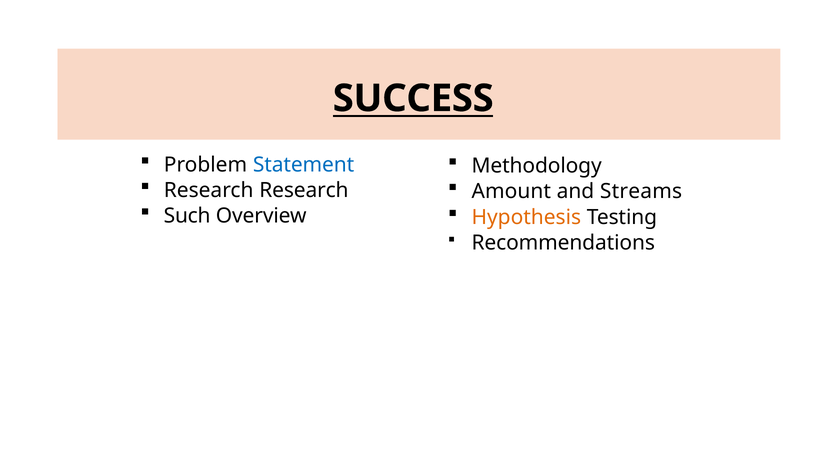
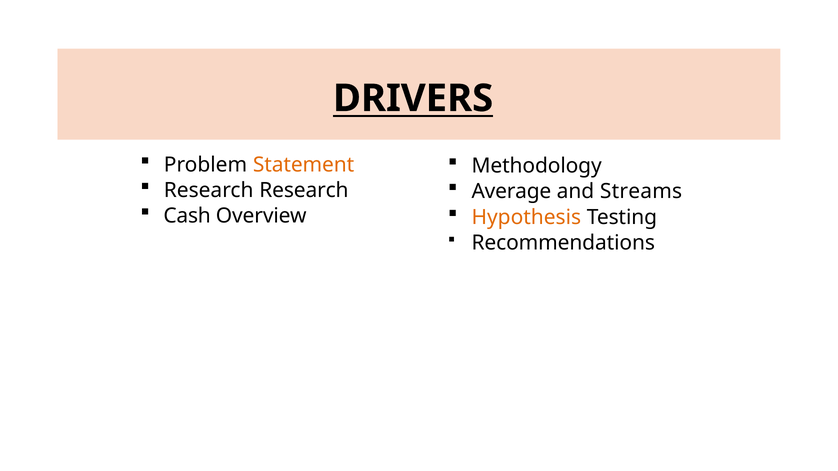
SUCCESS: SUCCESS -> DRIVERS
Statement colour: blue -> orange
Amount: Amount -> Average
Such: Such -> Cash
